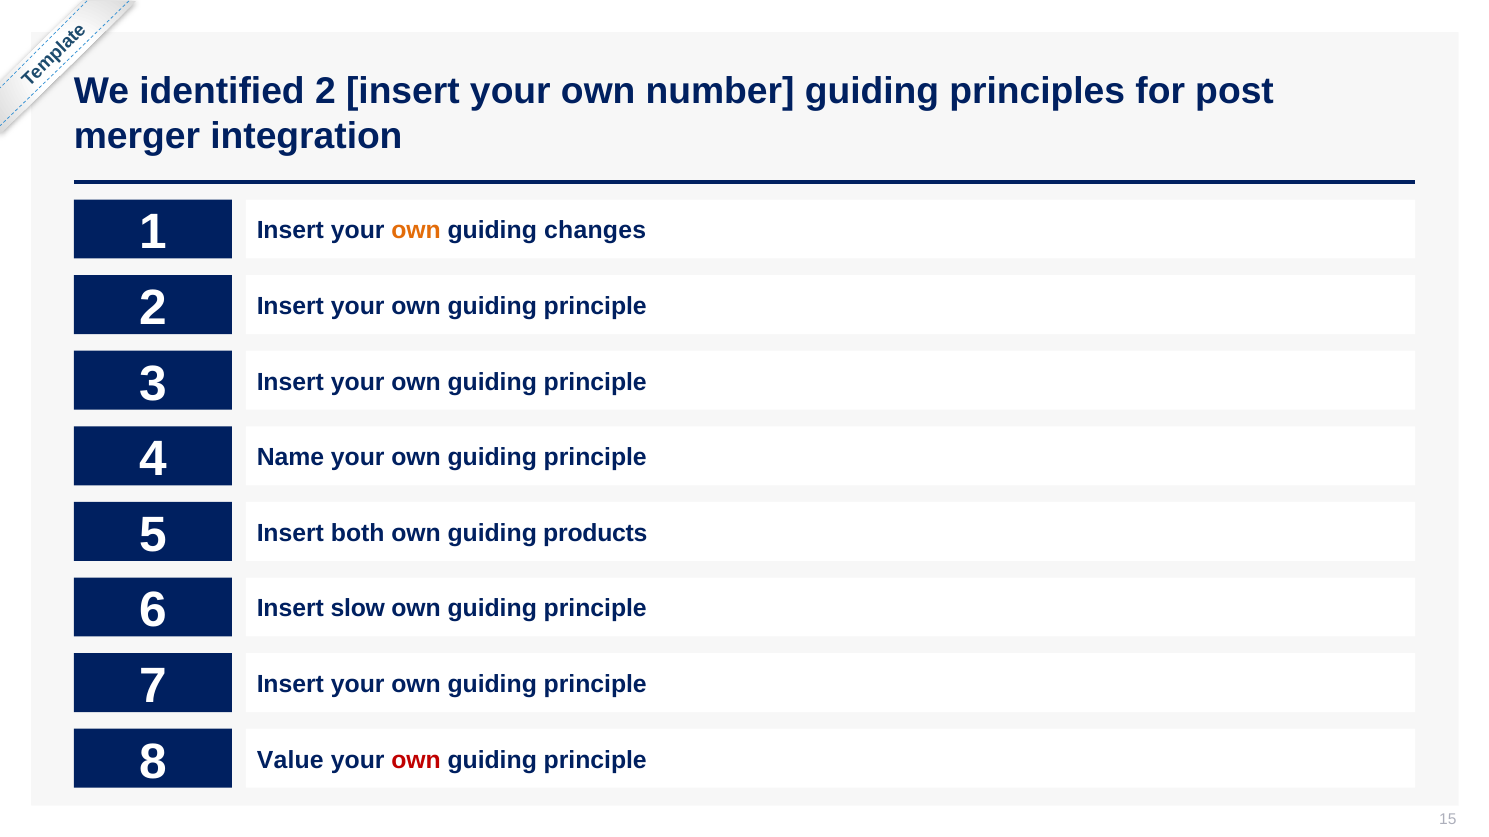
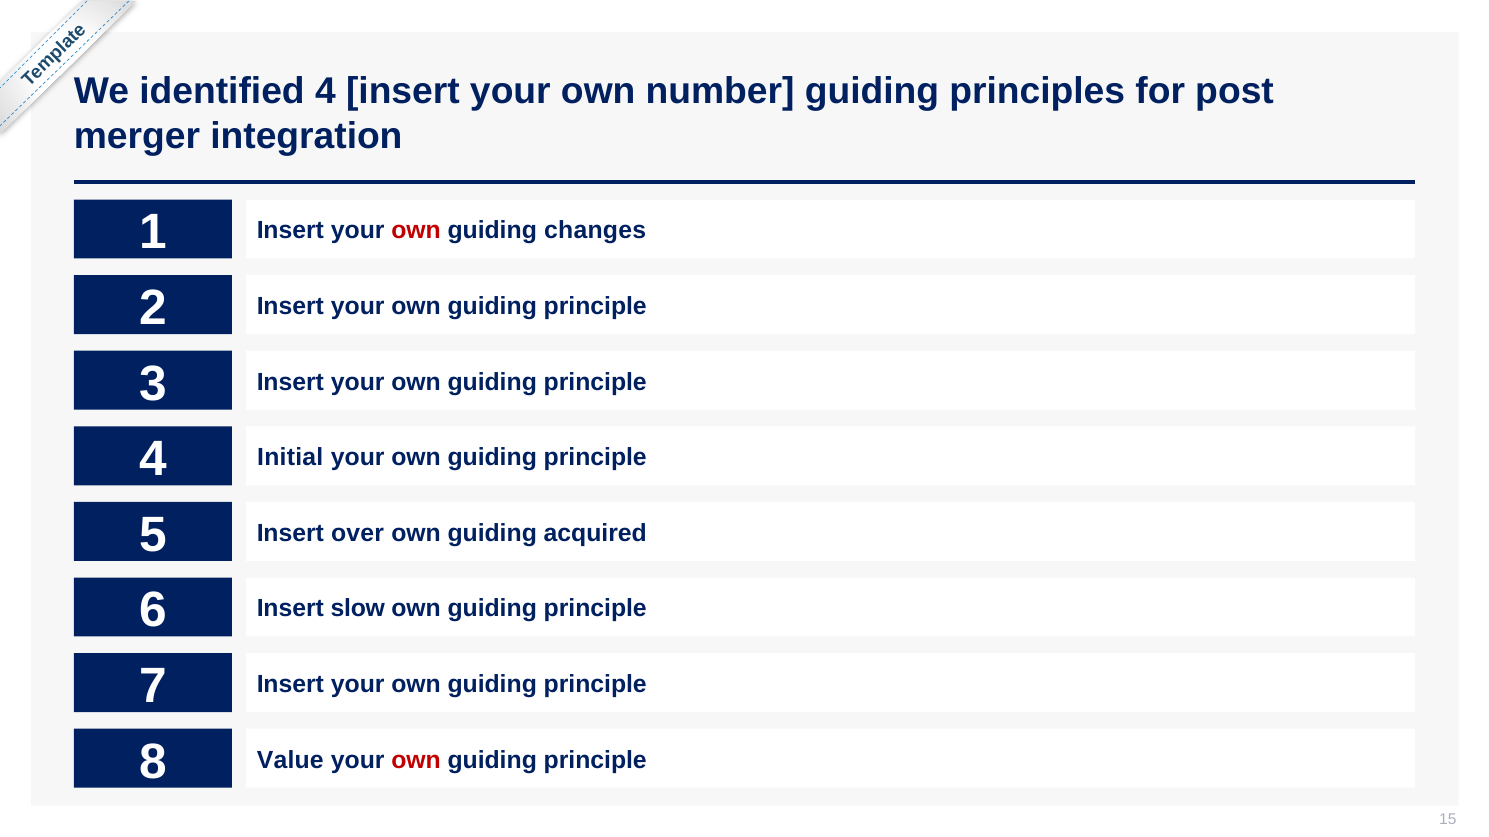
2 at (325, 91): 2 -> 4
own at (416, 231) colour: orange -> red
Name: Name -> Initial
both: both -> over
products: products -> acquired
